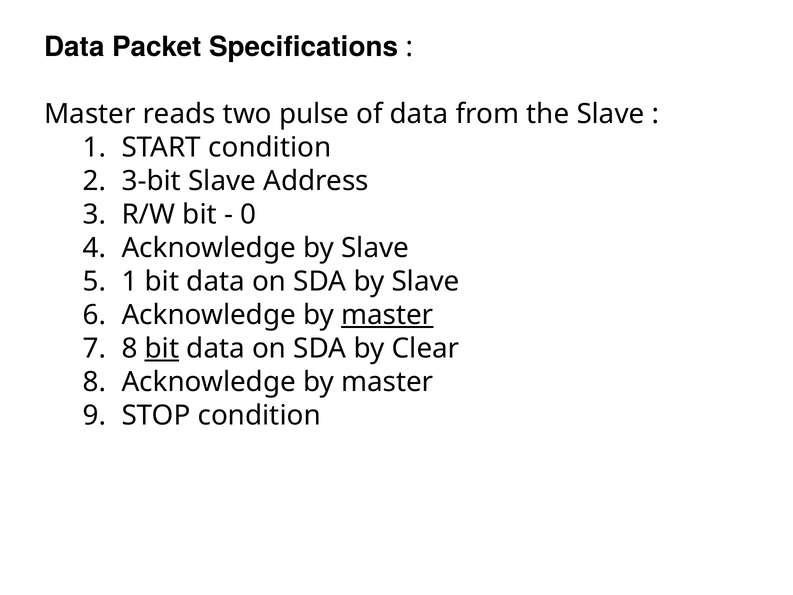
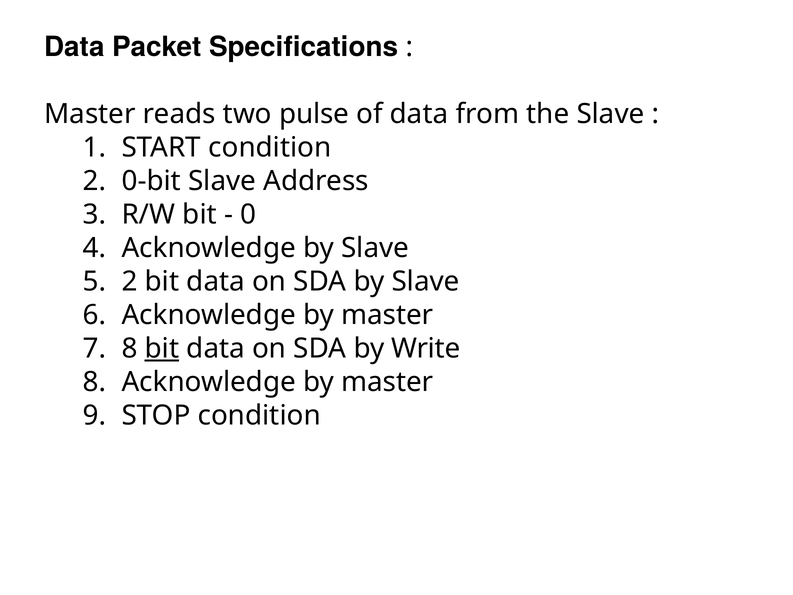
3-bit: 3-bit -> 0-bit
1 at (130, 281): 1 -> 2
master at (387, 315) underline: present -> none
Clear: Clear -> Write
